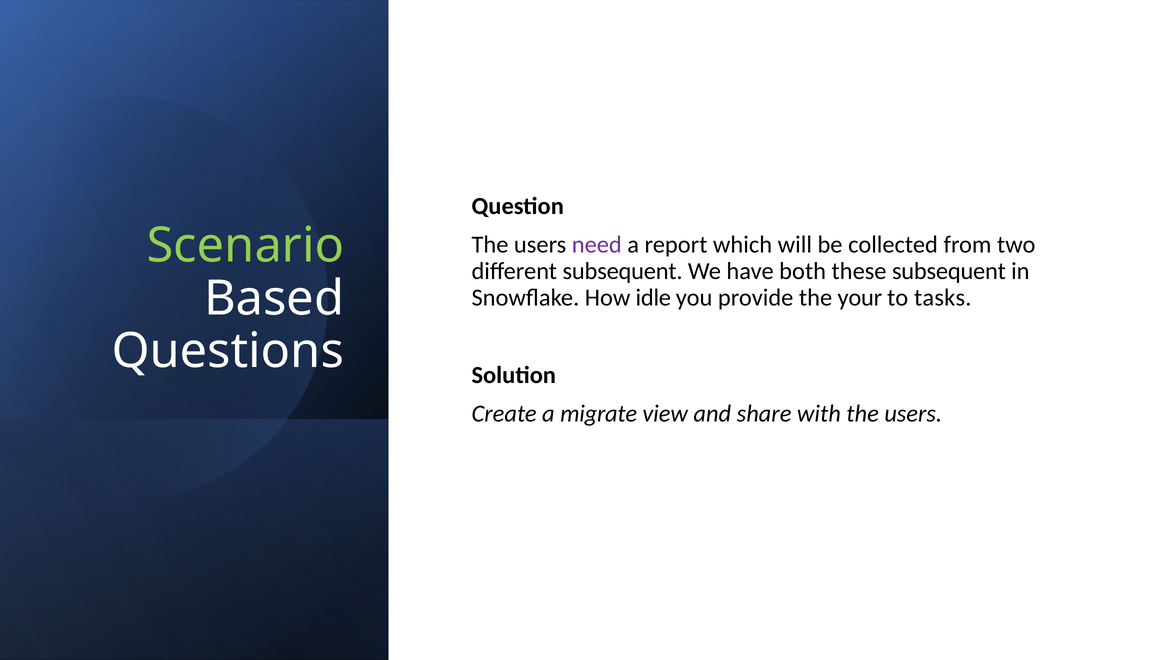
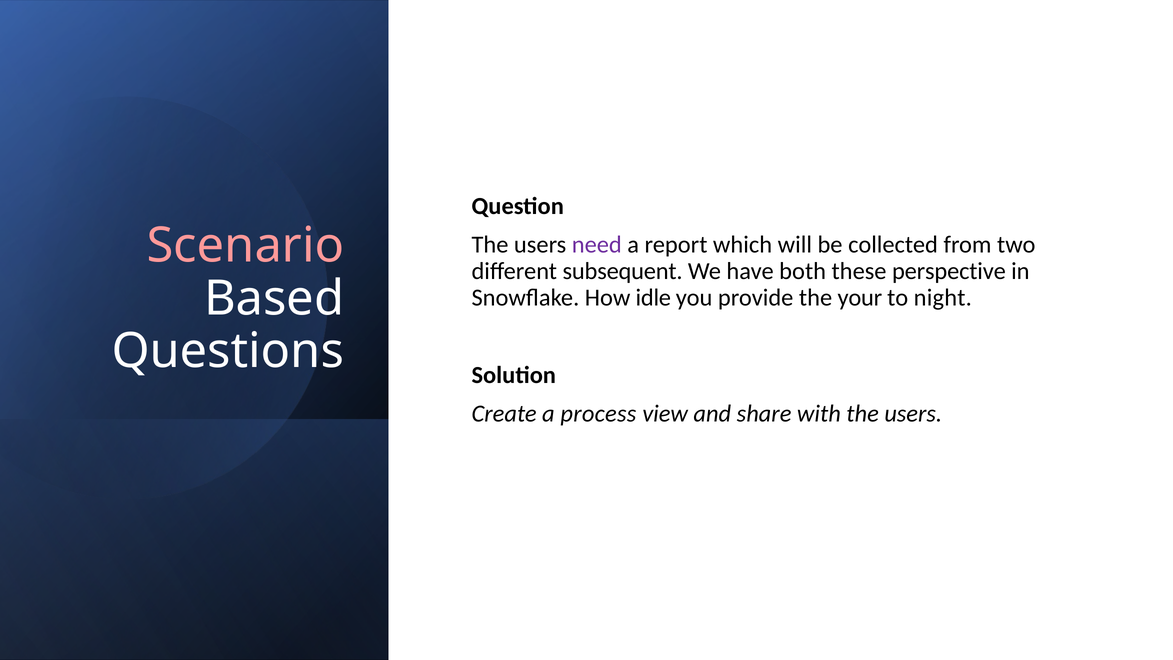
Scenario colour: light green -> pink
these subsequent: subsequent -> perspective
tasks: tasks -> night
migrate: migrate -> process
